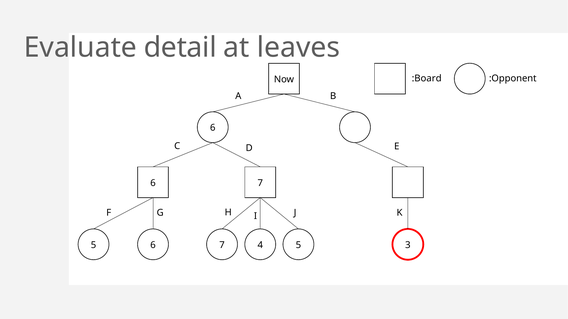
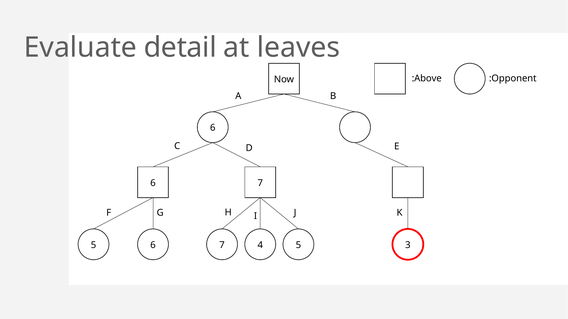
:Board: :Board -> :Above
